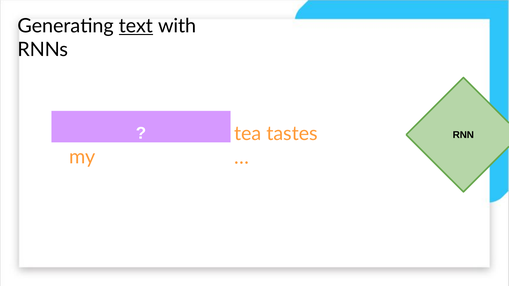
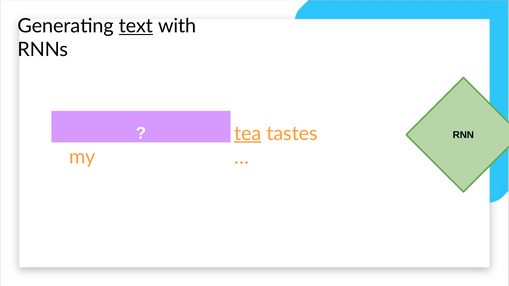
tea underline: none -> present
